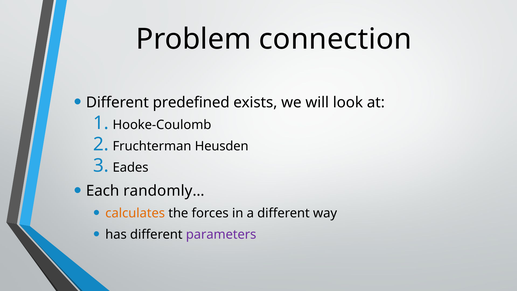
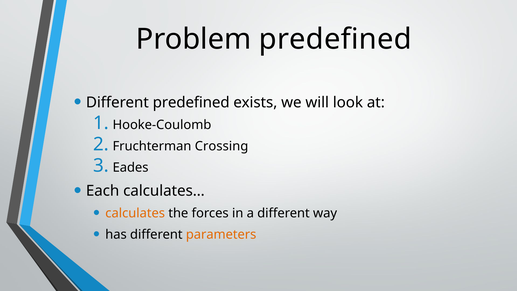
Problem connection: connection -> predefined
Heusden: Heusden -> Crossing
randomly…: randomly… -> calculates…
parameters colour: purple -> orange
